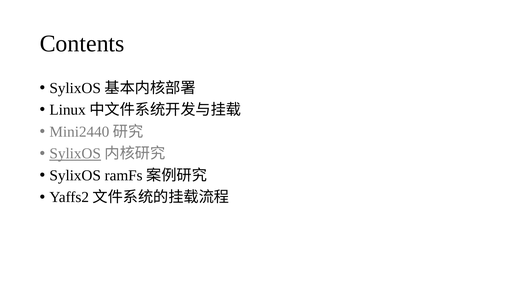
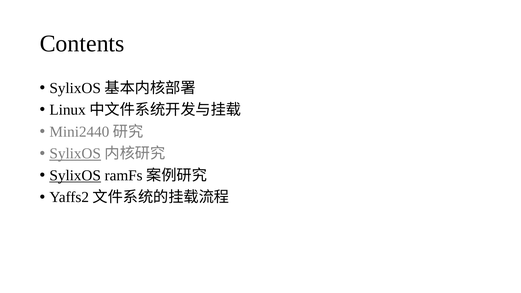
SylixOS at (75, 175) underline: none -> present
